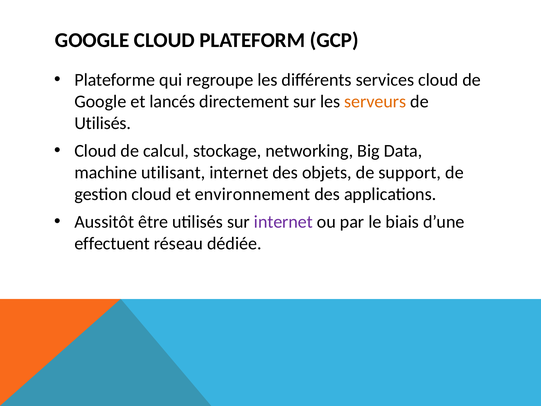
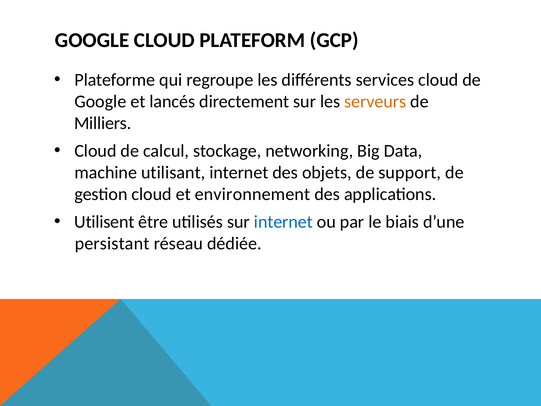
Utilisés at (103, 123): Utilisés -> Milliers
Aussitôt: Aussitôt -> Utilisent
internet at (283, 222) colour: purple -> blue
effectuent: effectuent -> persistant
